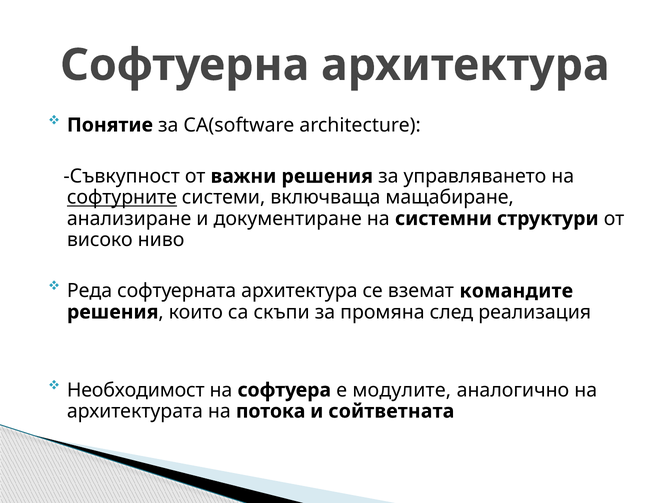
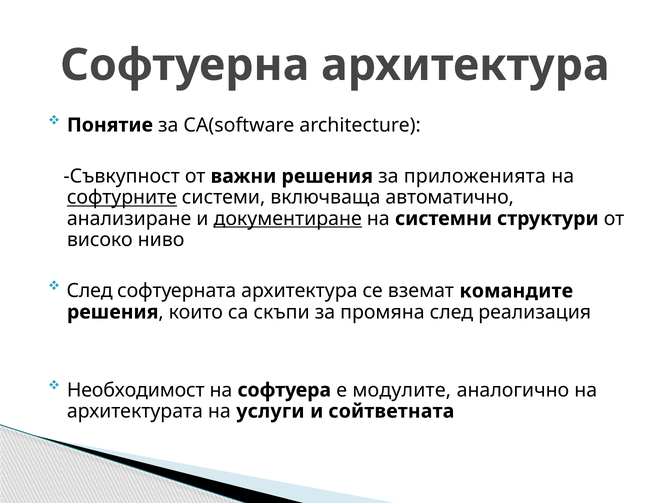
управляването: управляването -> приложенията
мащабиране: мащабиране -> автоматично
документиране underline: none -> present
Реда at (90, 291): Реда -> След
потока: потока -> услуги
